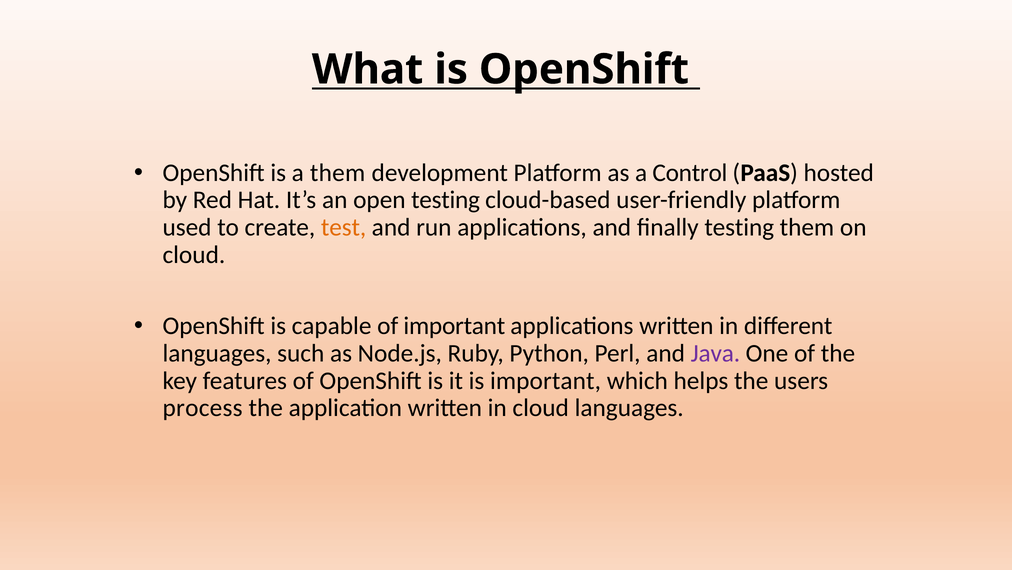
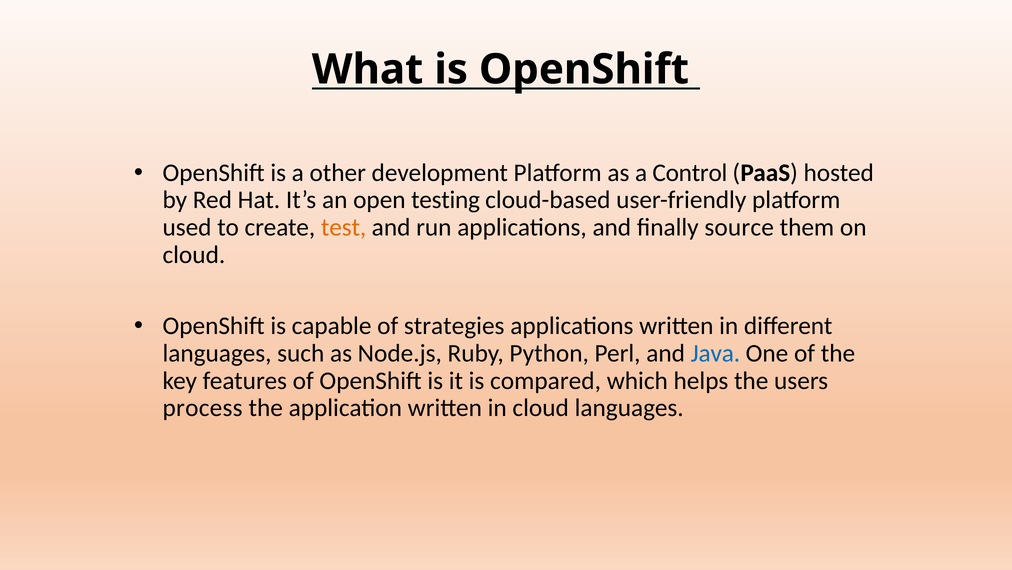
a them: them -> other
finally testing: testing -> source
of important: important -> strategies
Java colour: purple -> blue
is important: important -> compared
